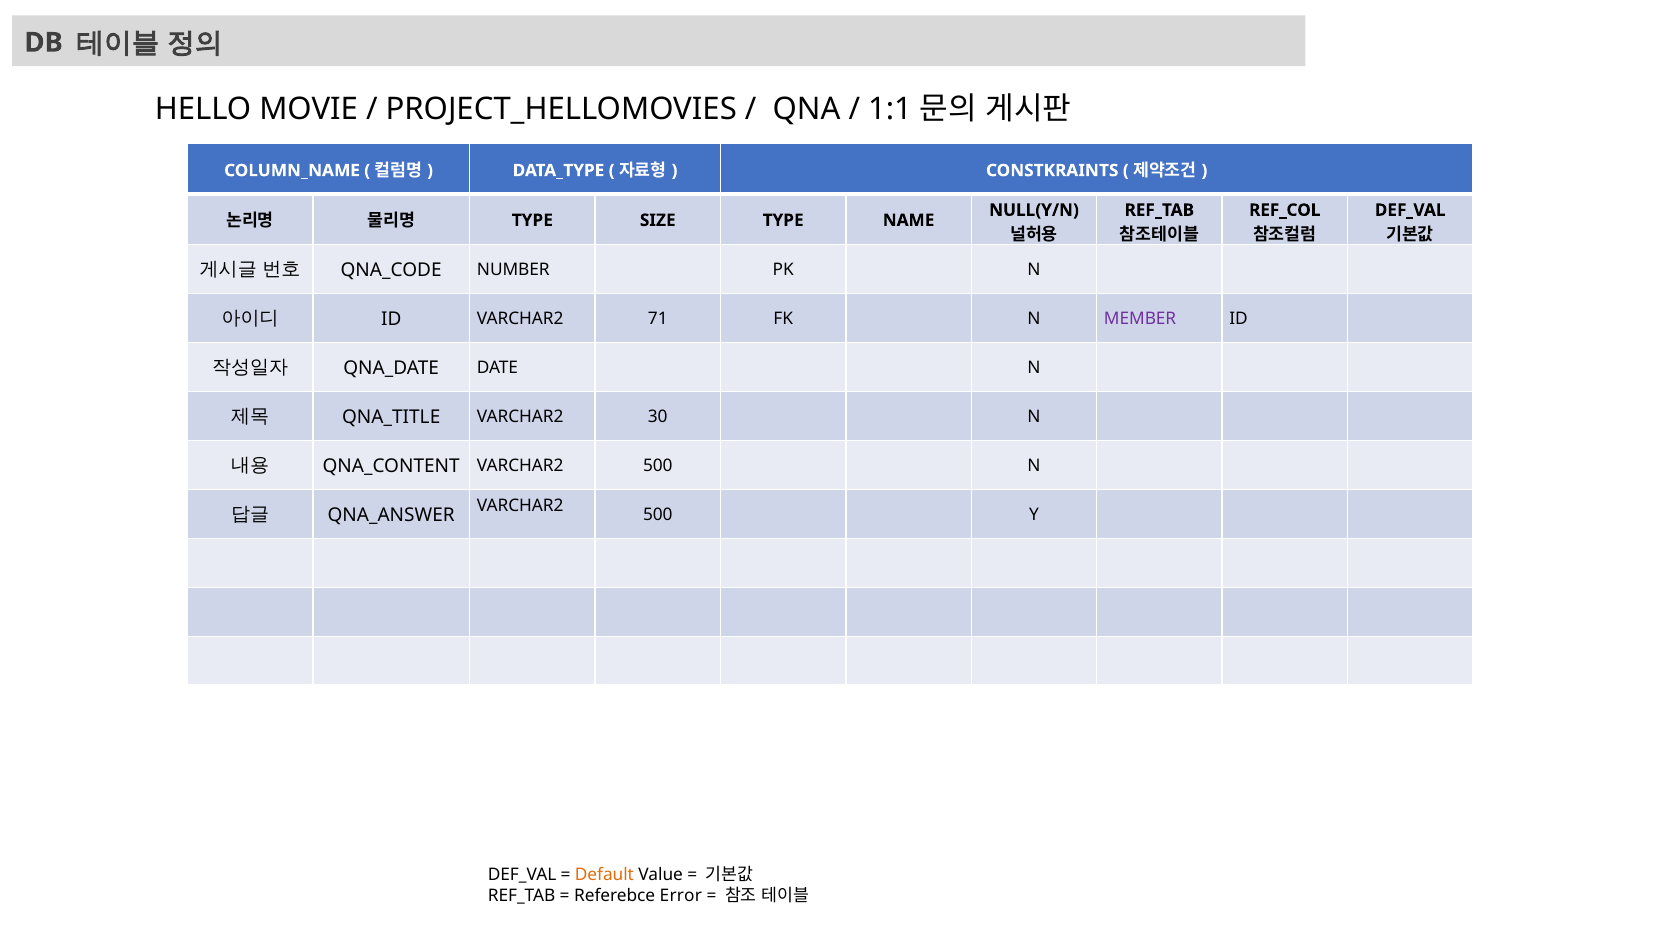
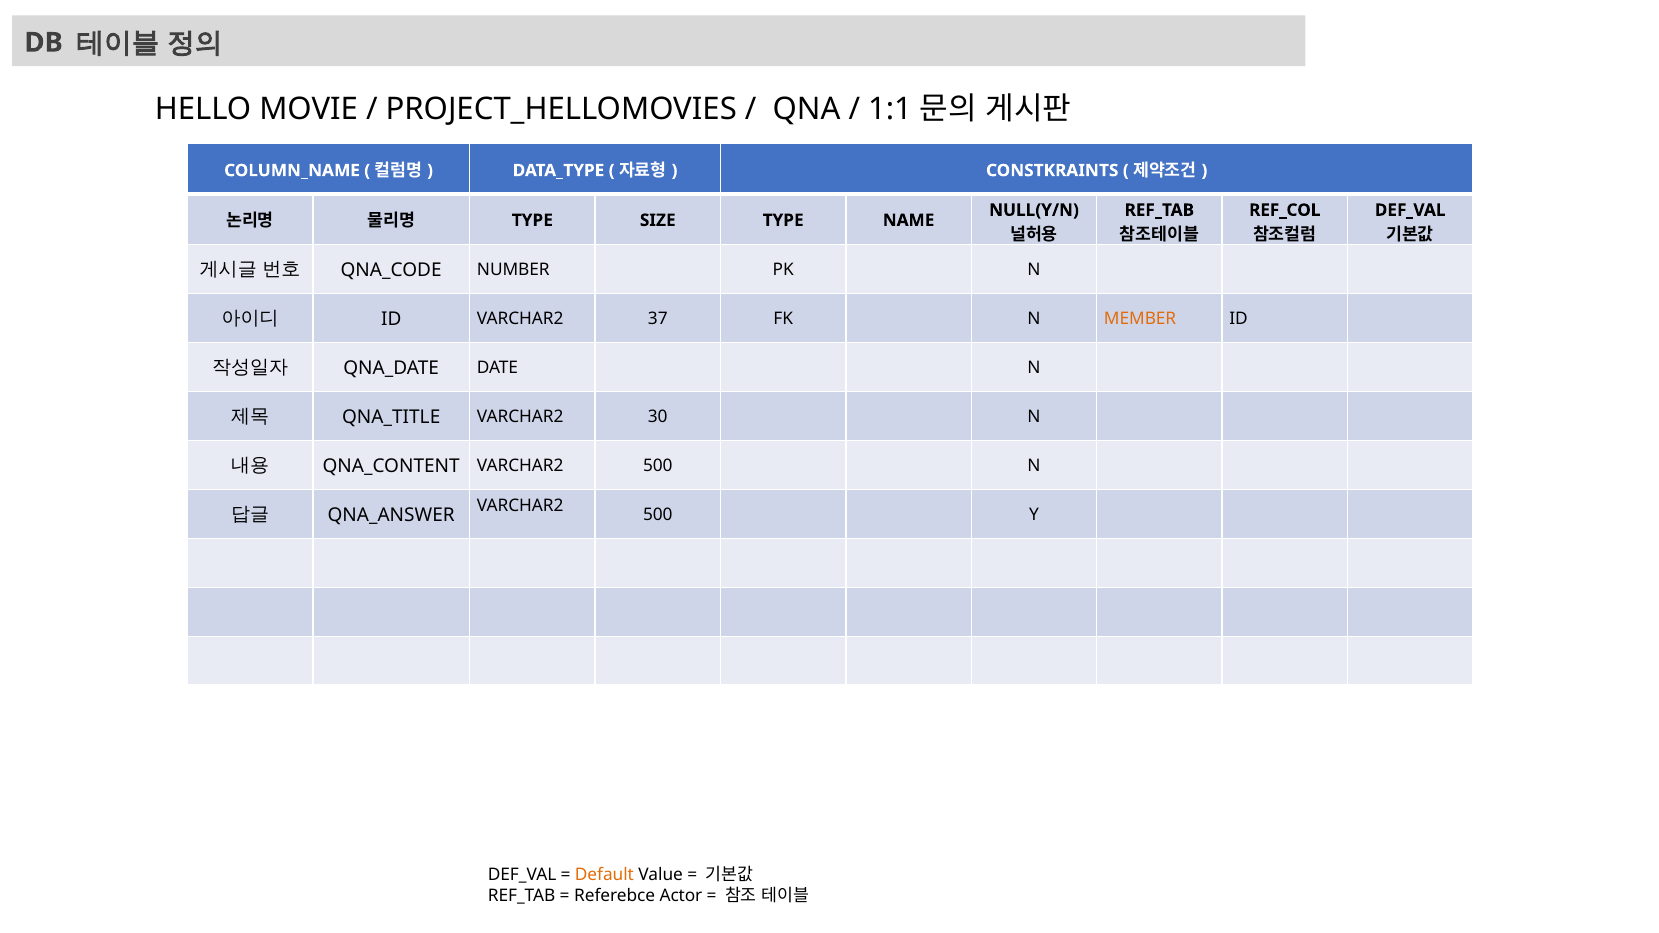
71: 71 -> 37
MEMBER colour: purple -> orange
Error: Error -> Actor
